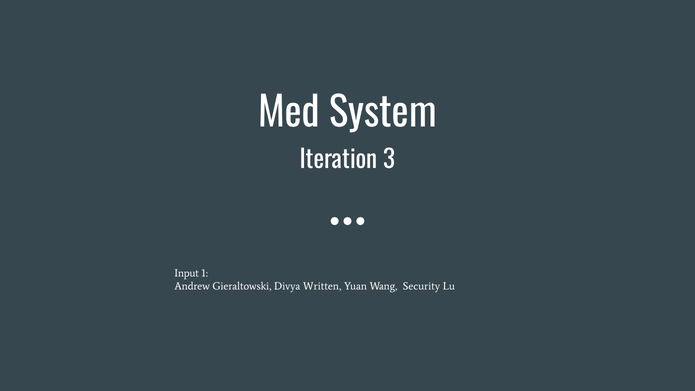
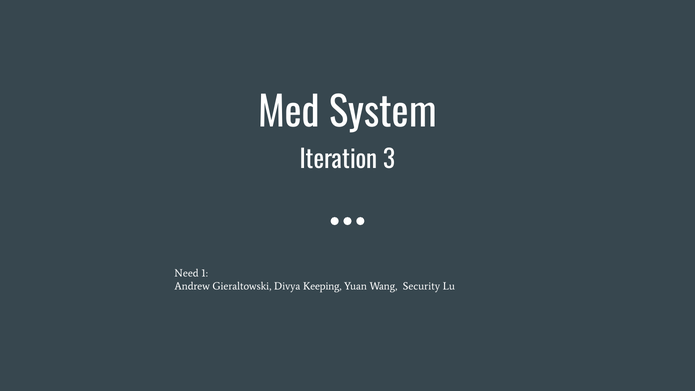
Input: Input -> Need
Written: Written -> Keeping
